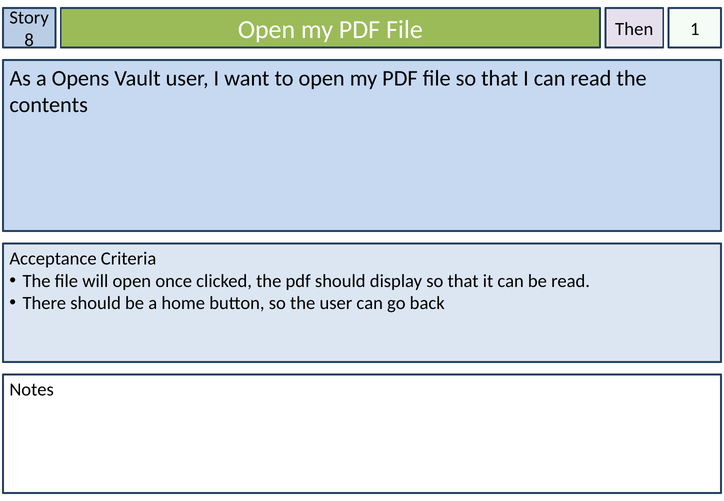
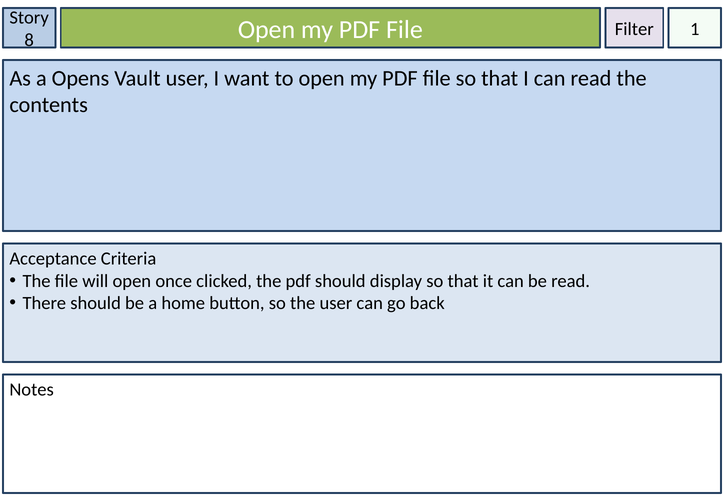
Then: Then -> Filter
